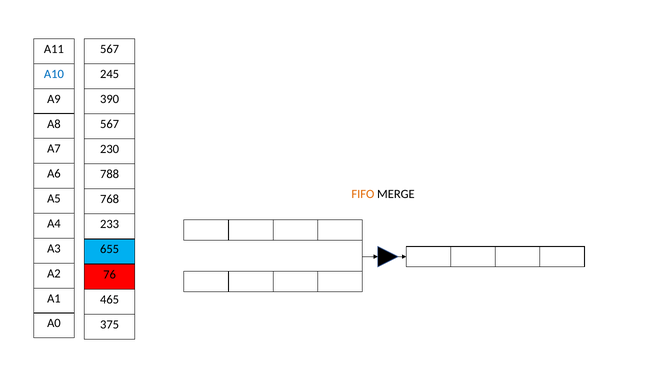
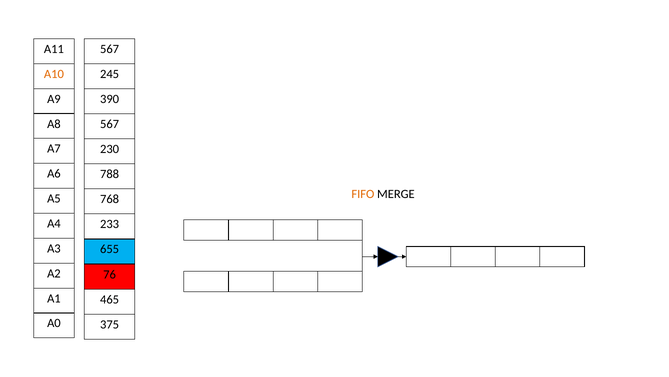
A10 colour: blue -> orange
